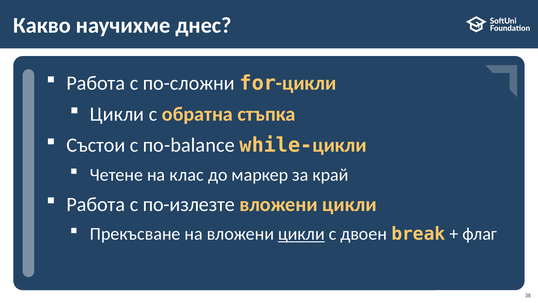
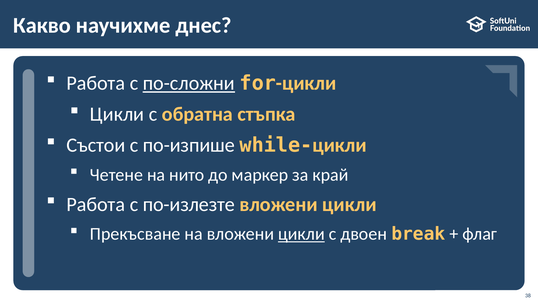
по-сложни underline: none -> present
по-balance: по-balance -> по-изпише
клас: клас -> нито
